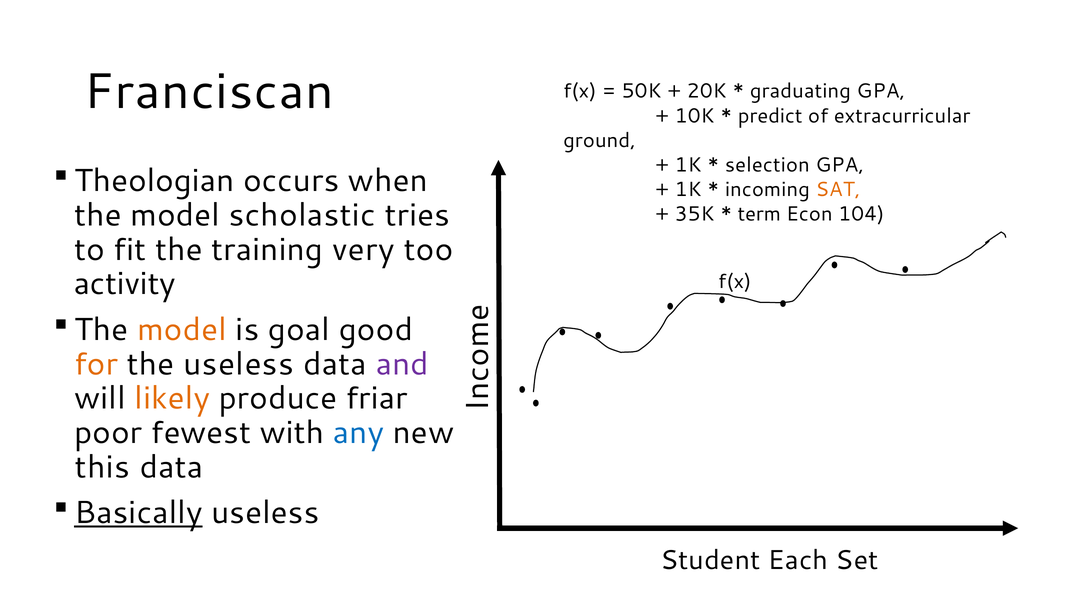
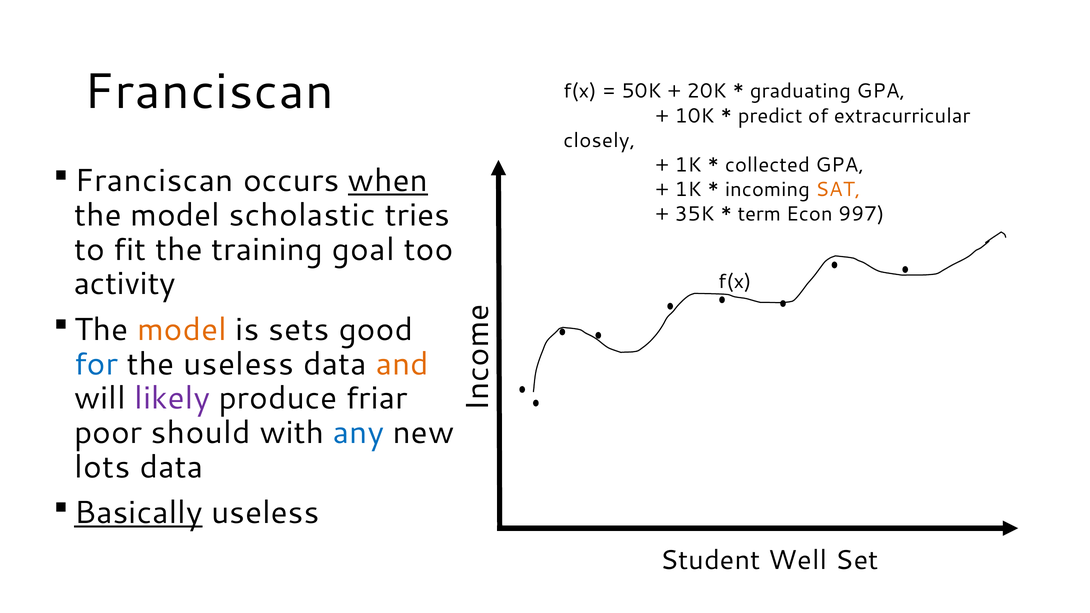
ground: ground -> closely
selection: selection -> collected
Theologian at (154, 181): Theologian -> Franciscan
when underline: none -> present
104: 104 -> 997
very: very -> goal
goal: goal -> sets
for colour: orange -> blue
and colour: purple -> orange
likely colour: orange -> purple
fewest: fewest -> should
this: this -> lots
Each: Each -> Well
